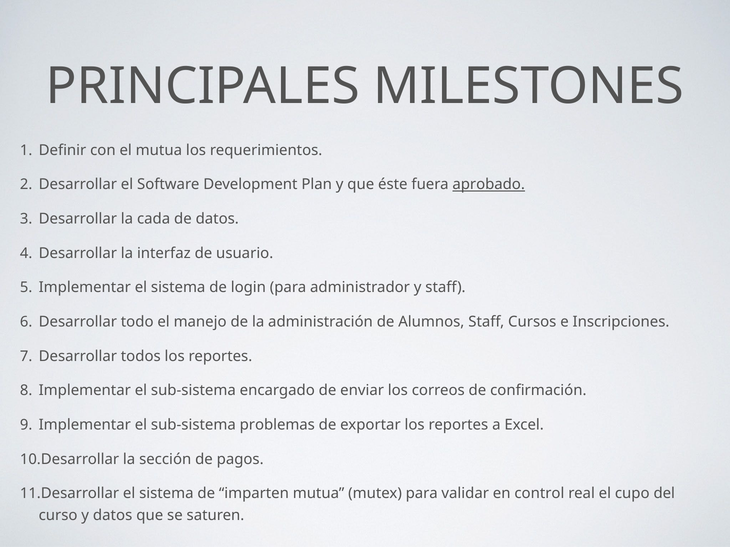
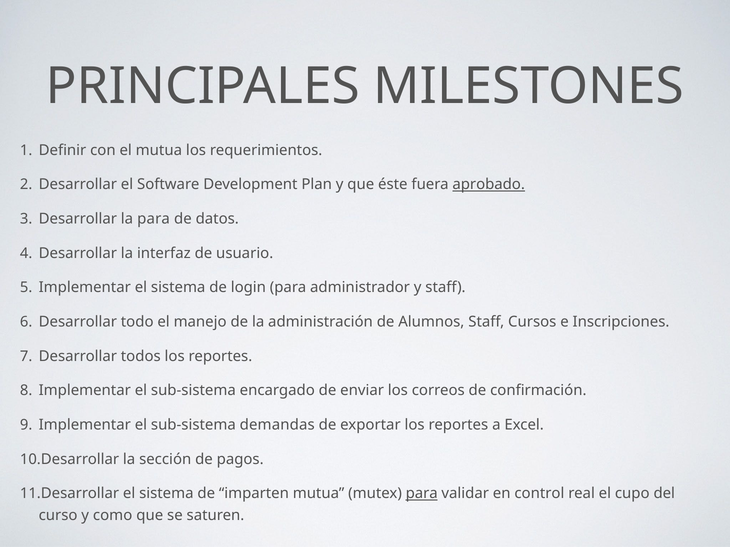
la cada: cada -> para
problemas: problemas -> demandas
para at (422, 494) underline: none -> present
y datos: datos -> como
